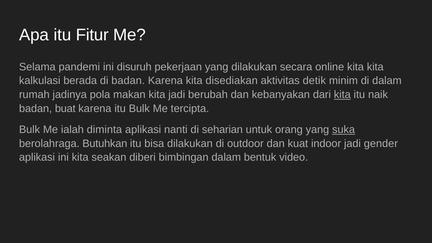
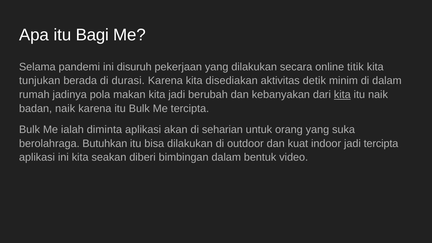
Fitur: Fitur -> Bagi
online kita: kita -> titik
kalkulasi: kalkulasi -> tunjukan
di badan: badan -> durasi
badan buat: buat -> naik
nanti: nanti -> akan
suka underline: present -> none
jadi gender: gender -> tercipta
